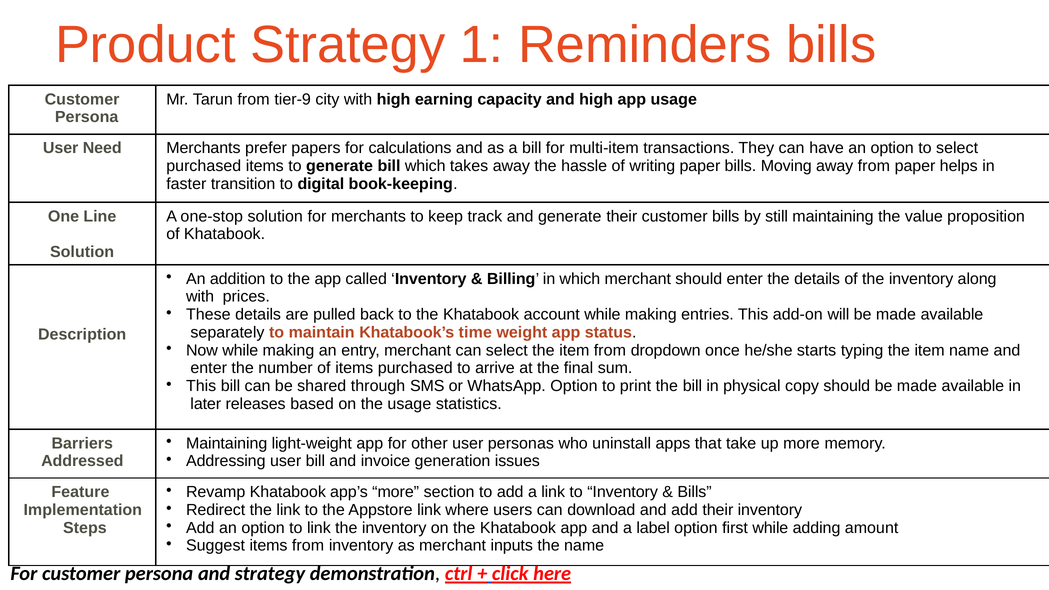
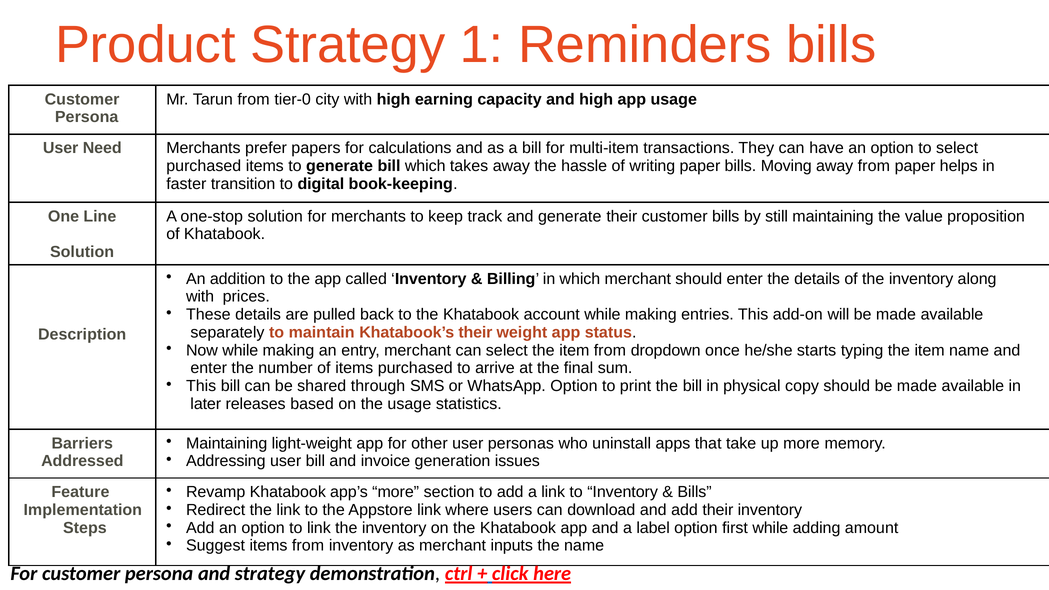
tier-9: tier-9 -> tier-0
Khatabook’s time: time -> their
